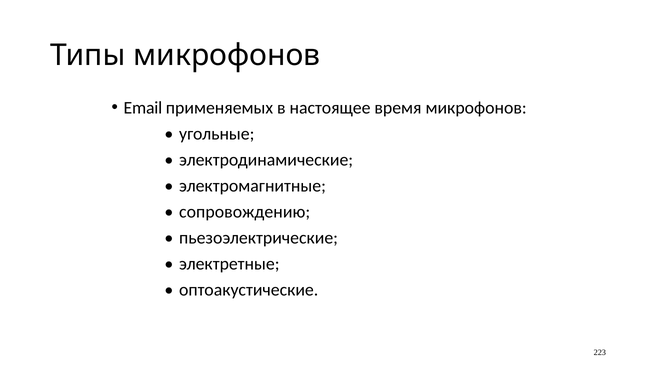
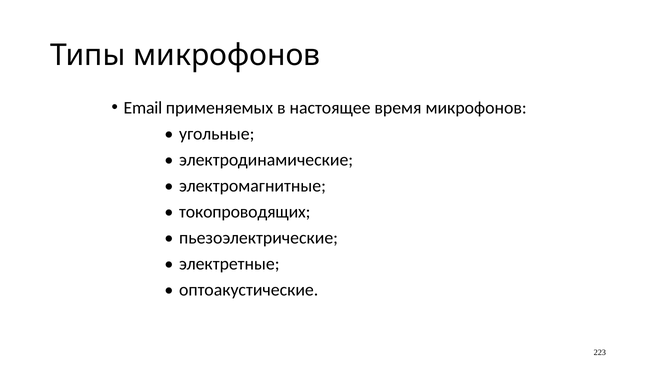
сопровождению: сопровождению -> токопроводящих
